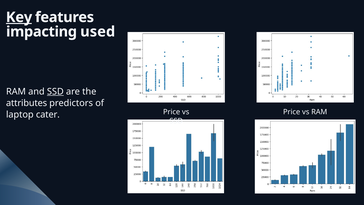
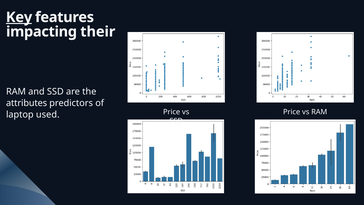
used: used -> their
SSD at (55, 92) underline: present -> none
cater: cater -> used
